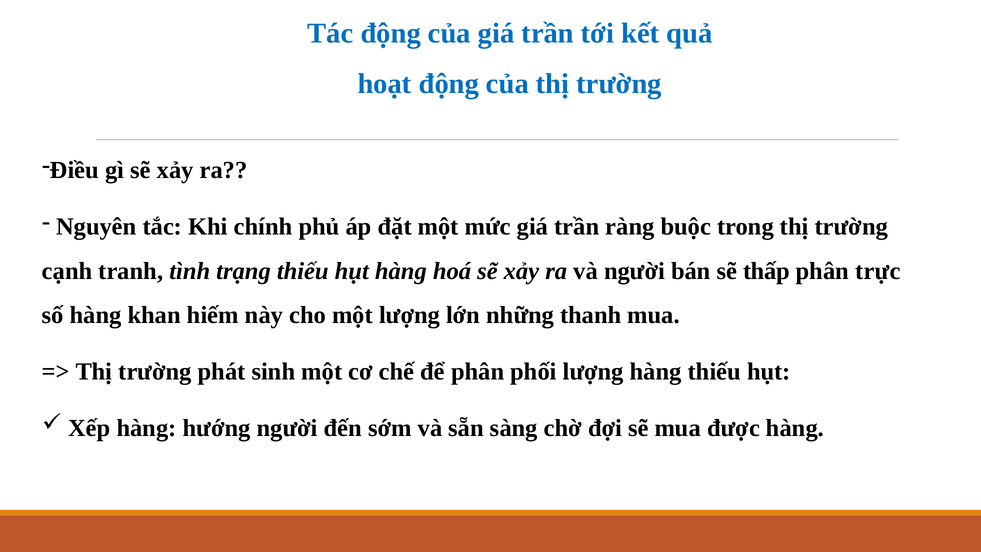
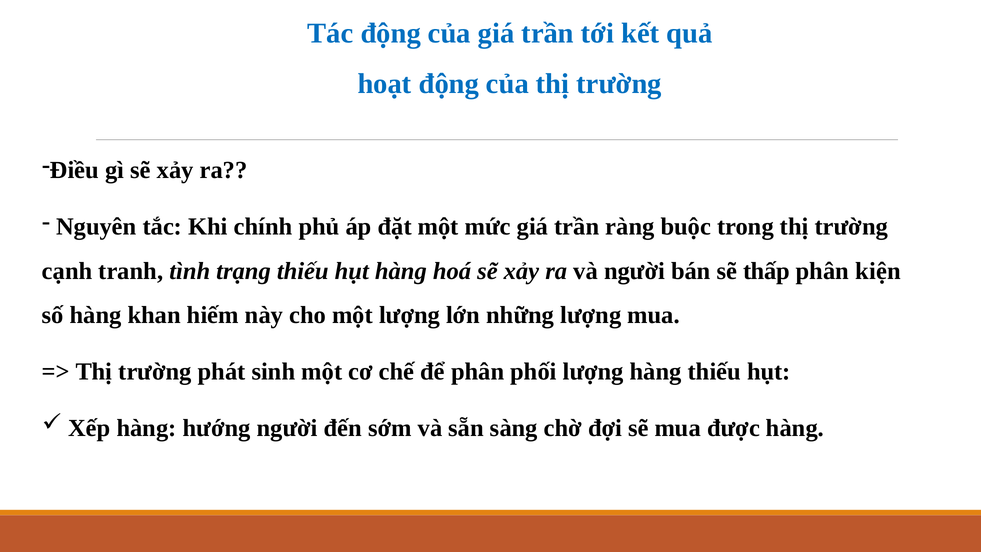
trực: trực -> kiện
những thanh: thanh -> lượng
